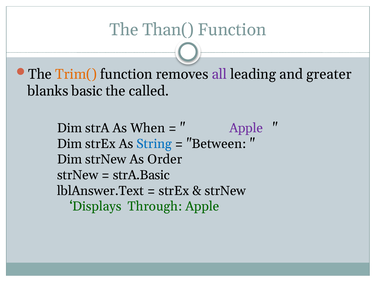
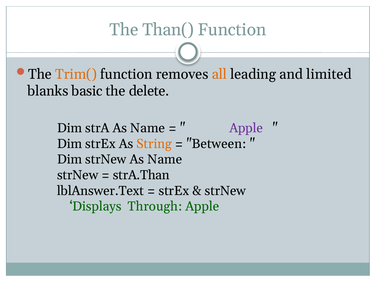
all colour: purple -> orange
greater: greater -> limited
called: called -> delete
strA As When: When -> Name
String colour: blue -> orange
strNew As Order: Order -> Name
strA.Basic: strA.Basic -> strA.Than
